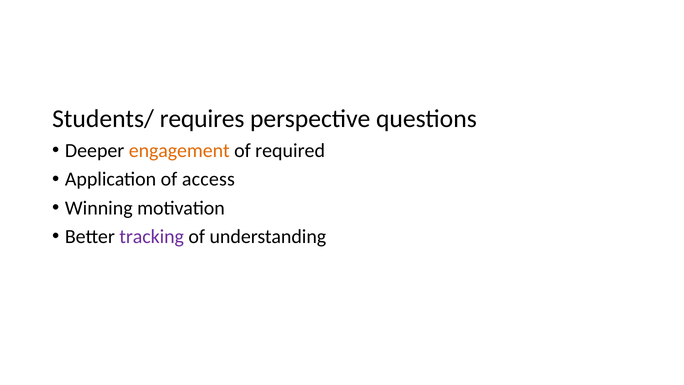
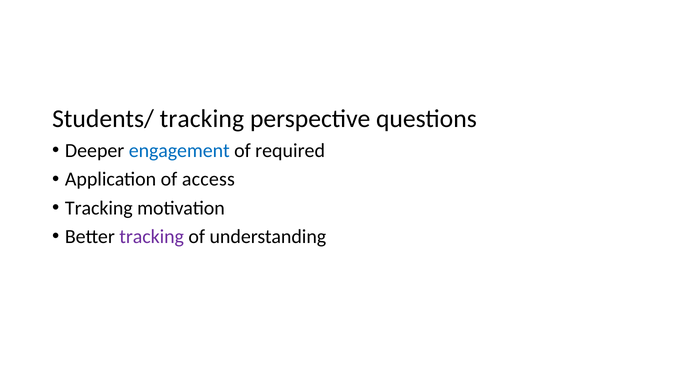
Students/ requires: requires -> tracking
engagement colour: orange -> blue
Winning at (99, 208): Winning -> Tracking
